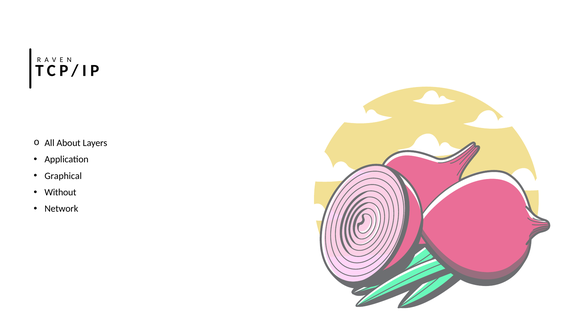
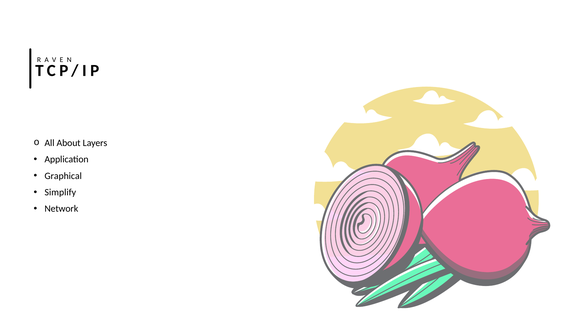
Without: Without -> Simplify
